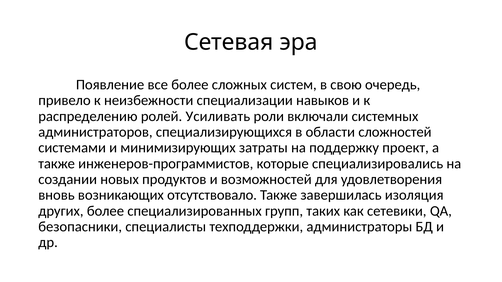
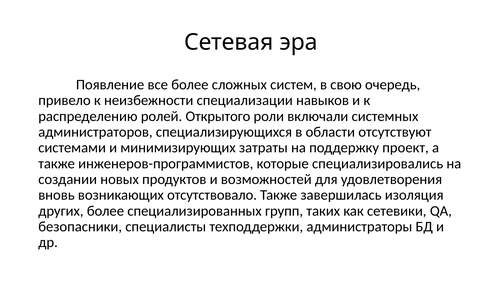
Усиливать: Усиливать -> Открытого
сложностей: сложностей -> отсутствуют
